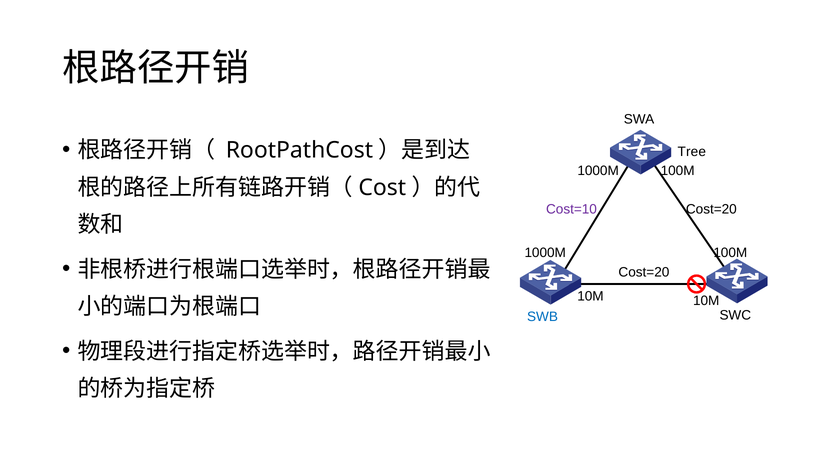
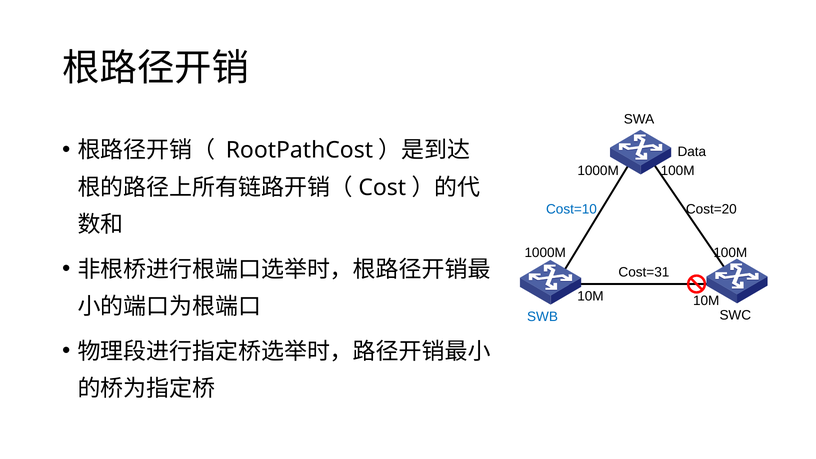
Tree: Tree -> Data
Cost=10 colour: purple -> blue
Cost=20 at (644, 272): Cost=20 -> Cost=31
